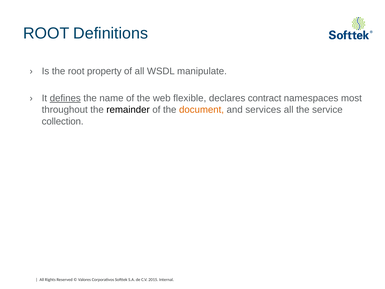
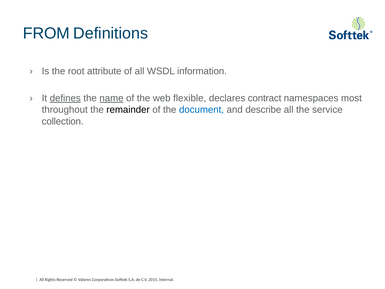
ROOT at (46, 33): ROOT -> FROM
property: property -> attribute
manipulate: manipulate -> information
name underline: none -> present
document colour: orange -> blue
services: services -> describe
